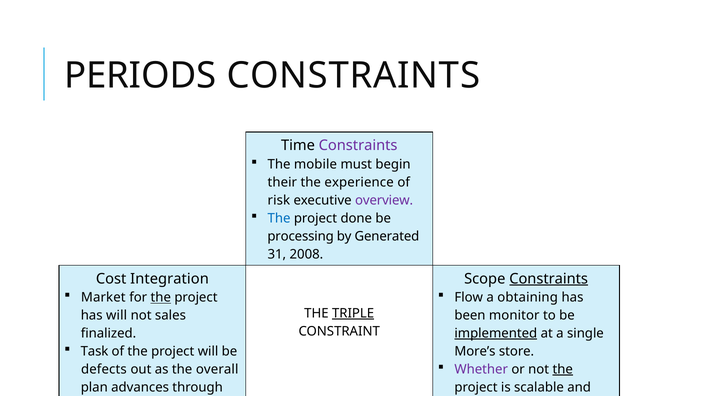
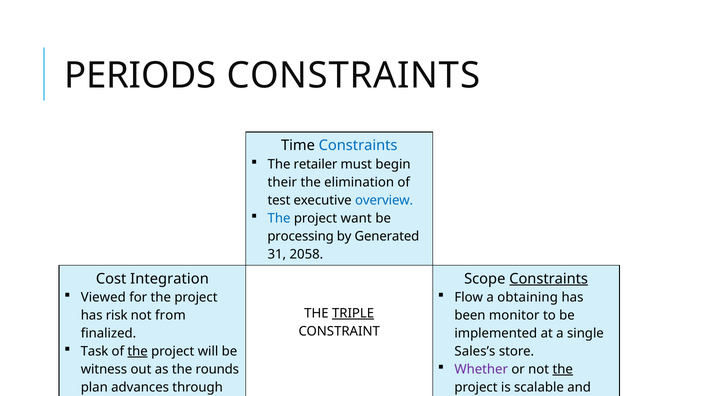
Constraints at (358, 145) colour: purple -> blue
mobile: mobile -> retailer
experience: experience -> elimination
risk: risk -> test
overview colour: purple -> blue
done: done -> want
2008: 2008 -> 2058
Market at (103, 297): Market -> Viewed
the at (161, 297) underline: present -> none
has will: will -> risk
sales: sales -> from
implemented underline: present -> none
the at (138, 351) underline: none -> present
More’s: More’s -> Sales’s
defects: defects -> witness
overall: overall -> rounds
